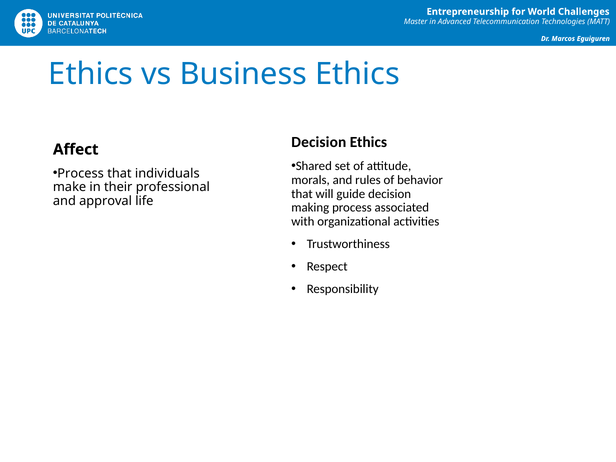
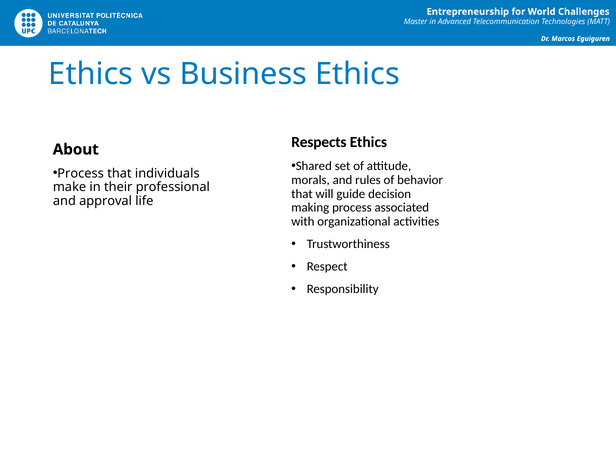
Decision at (319, 142): Decision -> Respects
Affect: Affect -> About
